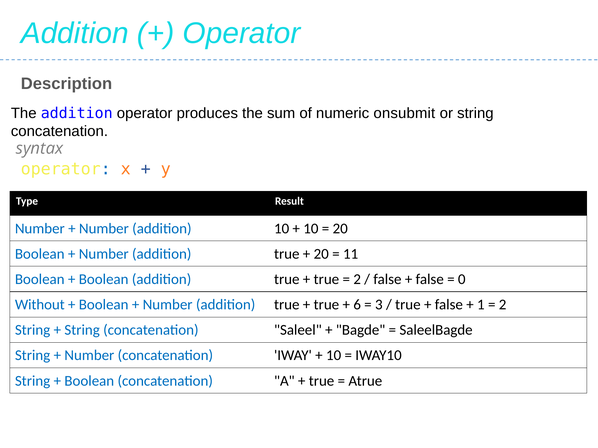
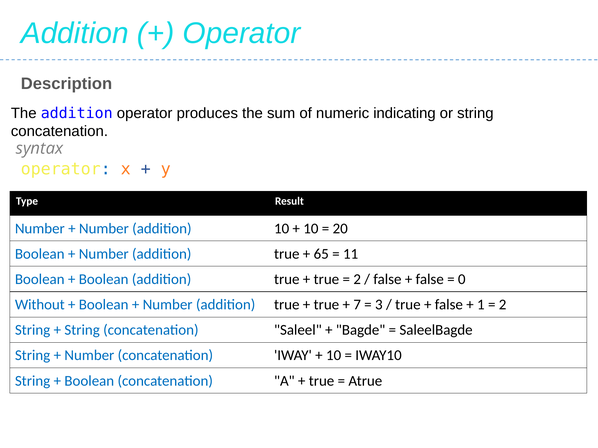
onsubmit: onsubmit -> indicating
20 at (321, 254): 20 -> 65
6: 6 -> 7
